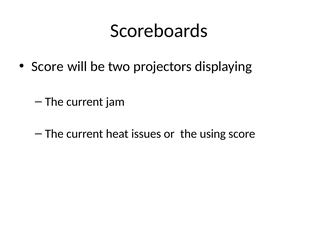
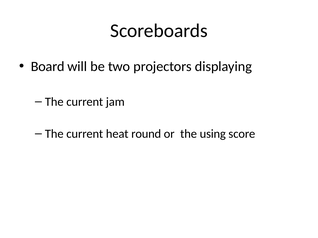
Score at (47, 67): Score -> Board
issues: issues -> round
